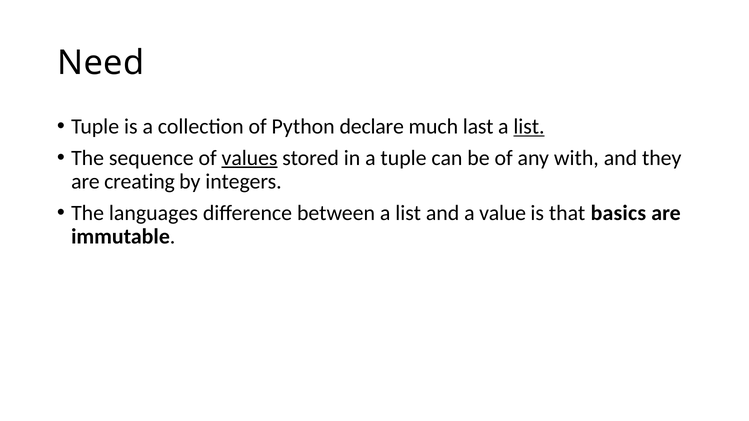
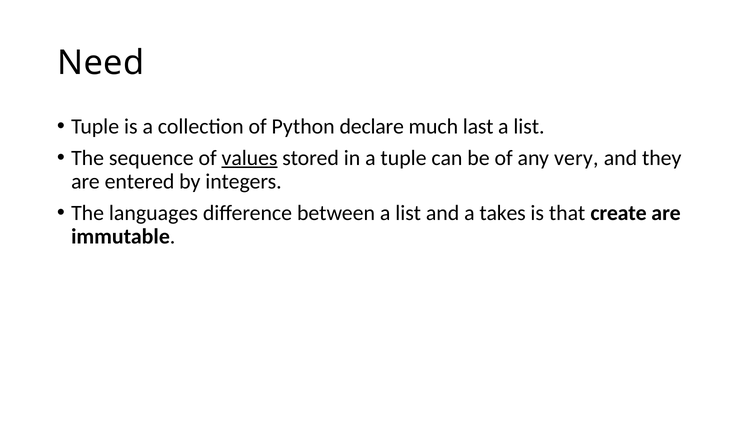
list at (529, 127) underline: present -> none
with: with -> very
creating: creating -> entered
value: value -> takes
basics: basics -> create
